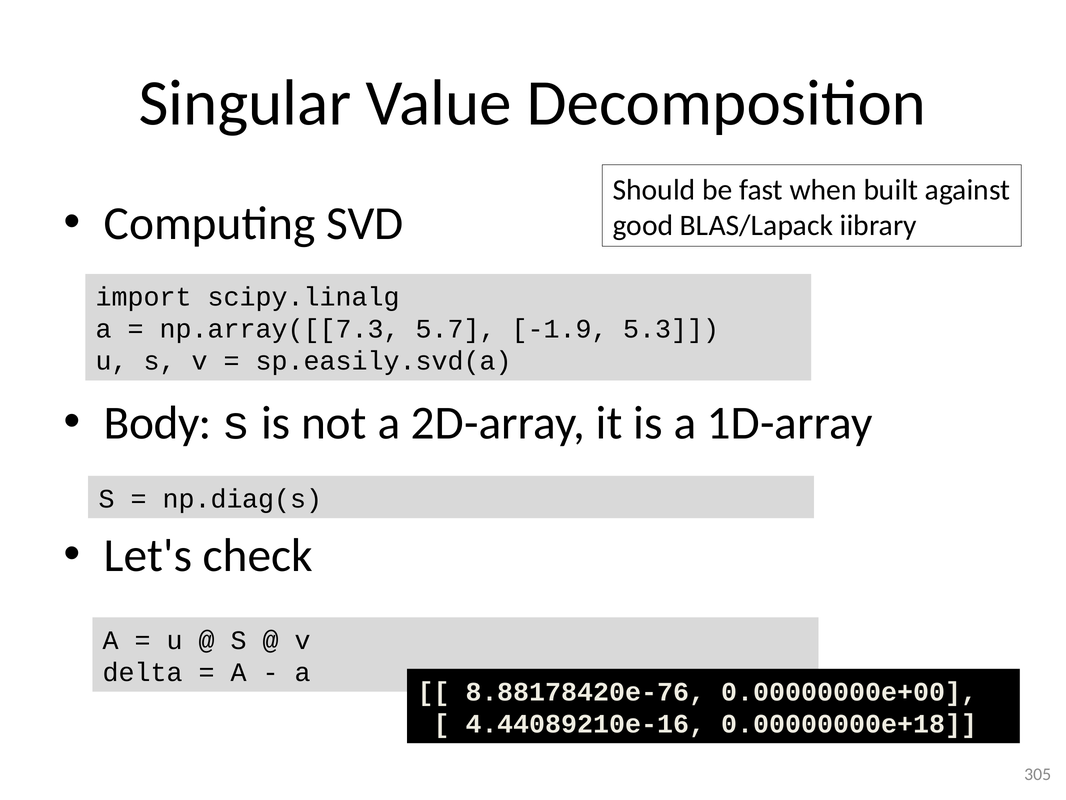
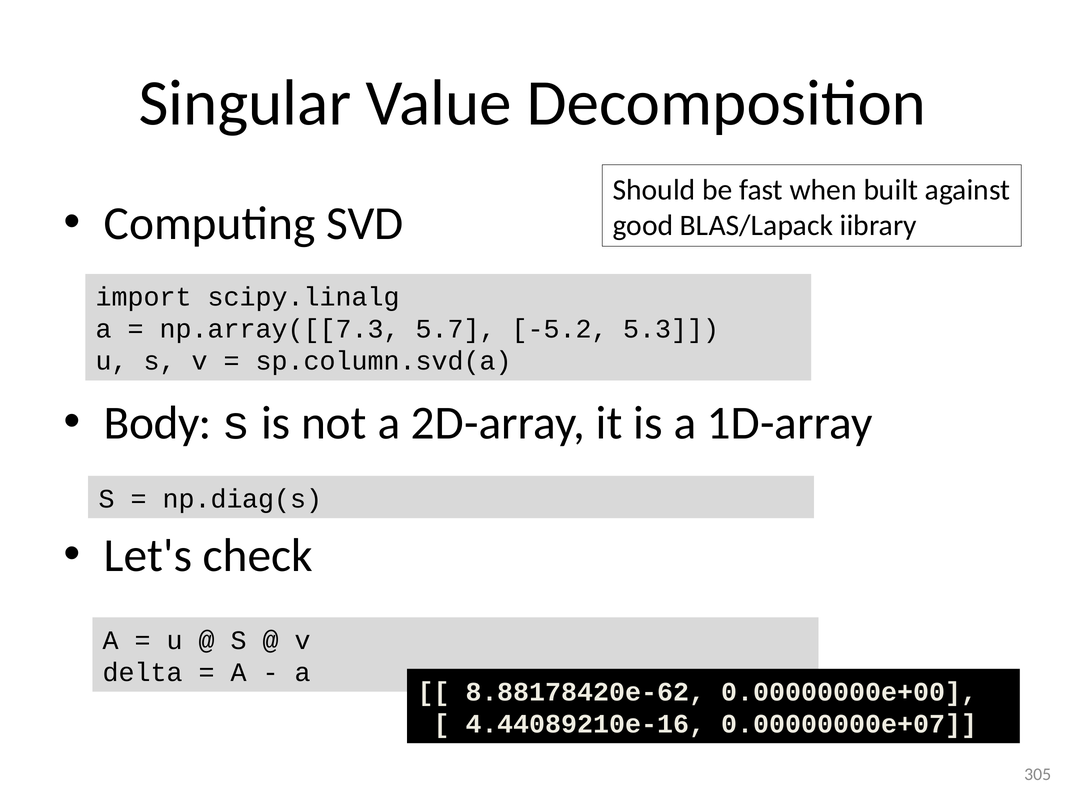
-1.9: -1.9 -> -5.2
sp.easily.svd(a: sp.easily.svd(a -> sp.column.svd(a
8.88178420e-76: 8.88178420e-76 -> 8.88178420e-62
0.00000000e+18: 0.00000000e+18 -> 0.00000000e+07
